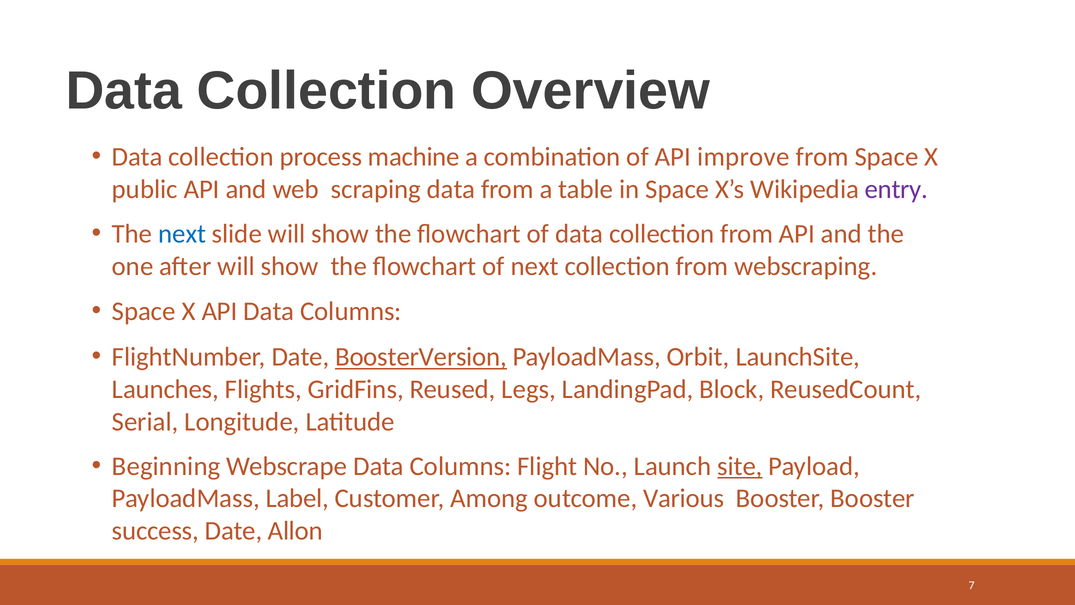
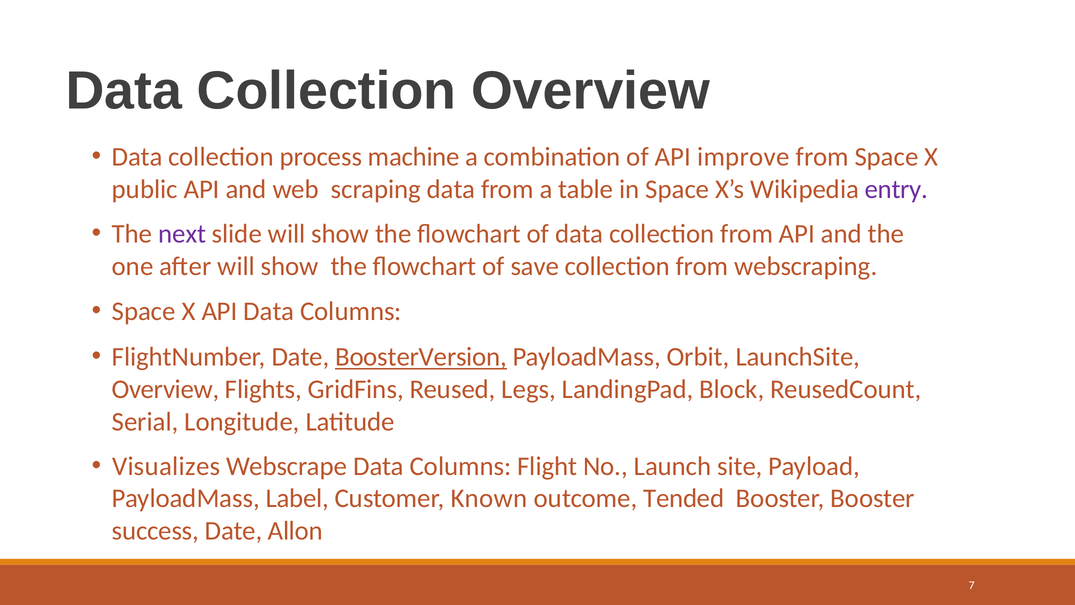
next at (182, 234) colour: blue -> purple
of next: next -> save
Launches at (165, 389): Launches -> Overview
Beginning: Beginning -> Visualizes
site underline: present -> none
Among: Among -> Known
Various: Various -> Tended
